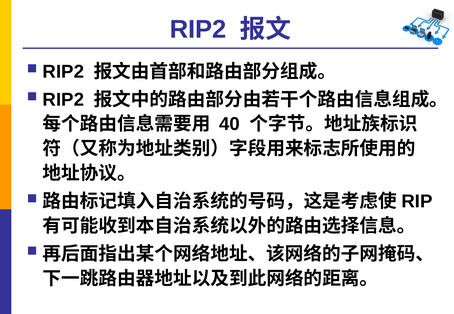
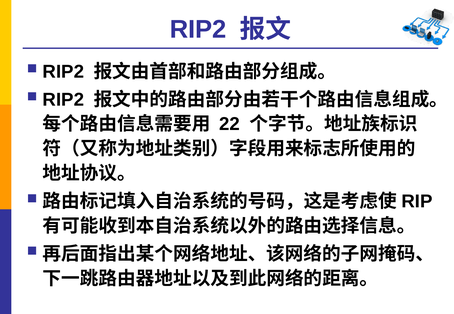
40: 40 -> 22
